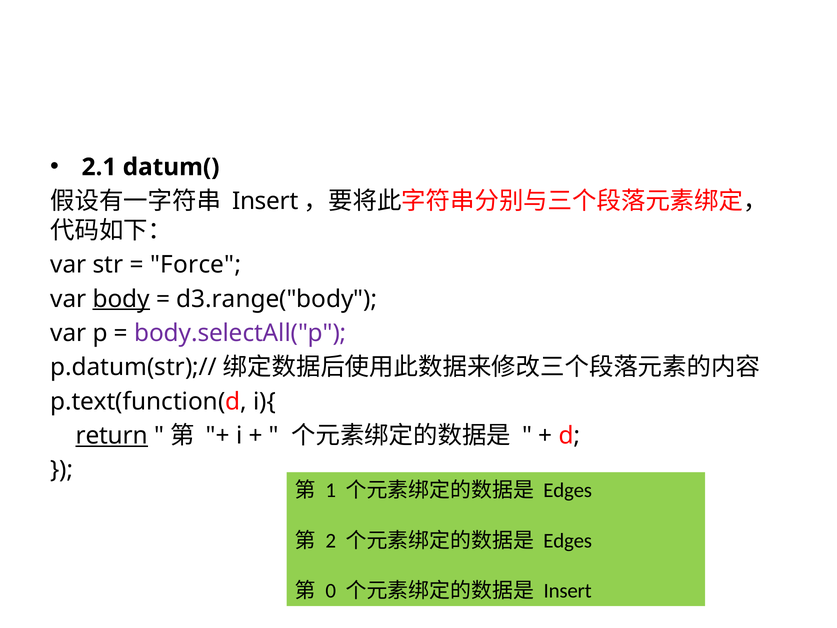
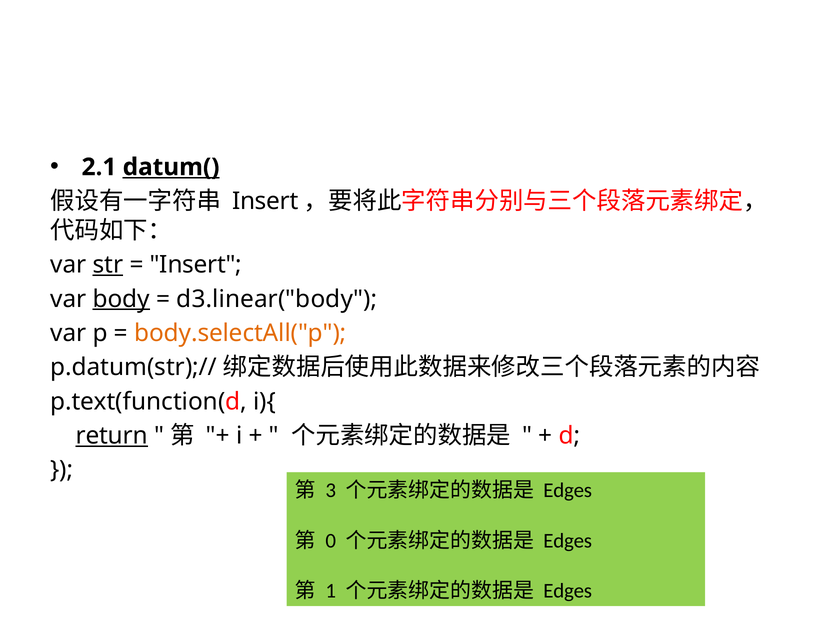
datum( underline: none -> present
str underline: none -> present
Force at (196, 265): Force -> Insert
d3.range("body: d3.range("body -> d3.linear("body
body.selectAll("p colour: purple -> orange
1: 1 -> 3
2: 2 -> 0
0: 0 -> 1
Insert at (568, 591): Insert -> Edges
